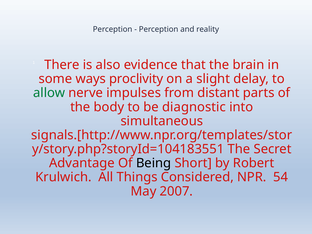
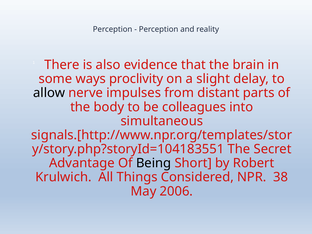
allow colour: green -> black
diagnostic: diagnostic -> colleagues
54: 54 -> 38
2007: 2007 -> 2006
